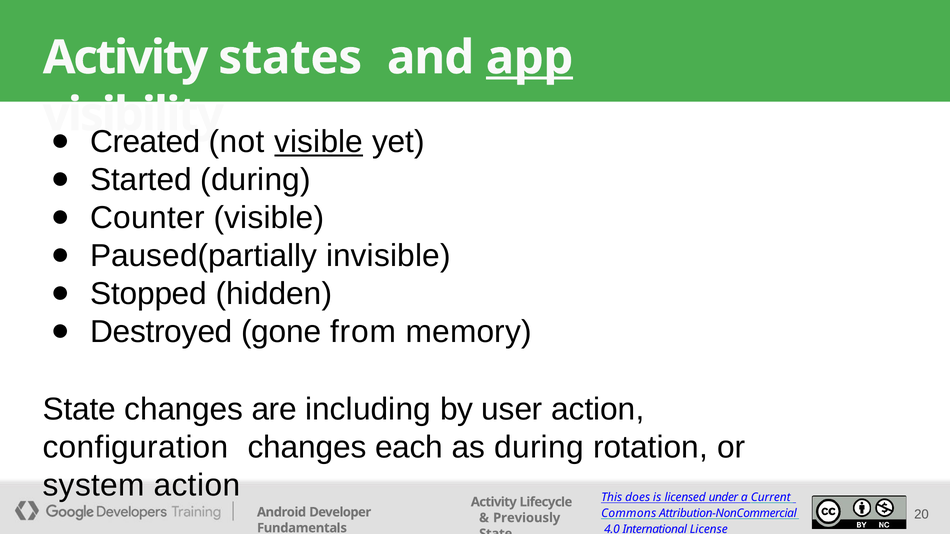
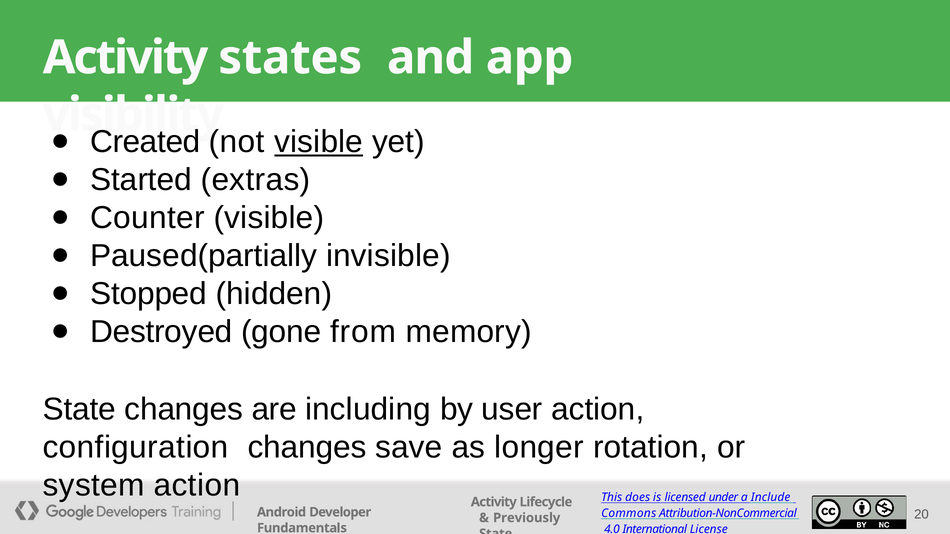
app underline: present -> none
Started during: during -> extras
each: each -> save
as during: during -> longer
Current: Current -> Include
